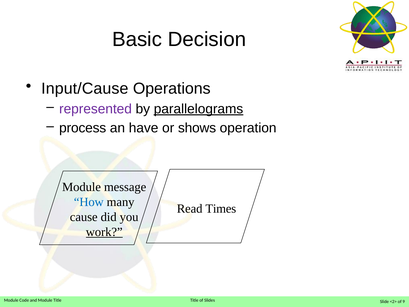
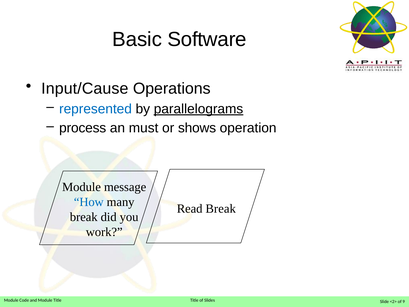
Decision: Decision -> Software
represented colour: purple -> blue
have: have -> must
Read Times: Times -> Break
cause at (84, 217): cause -> break
work underline: present -> none
